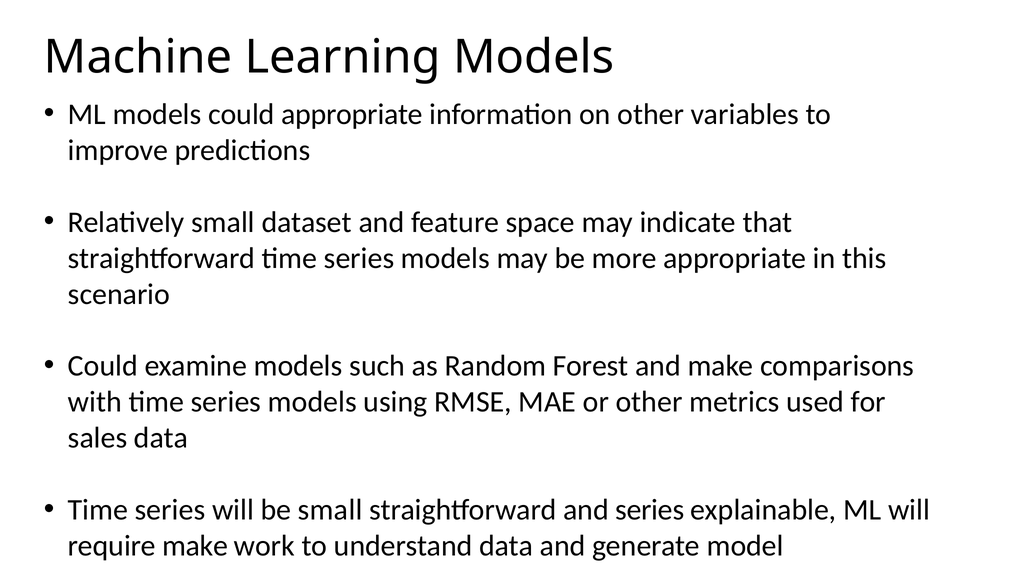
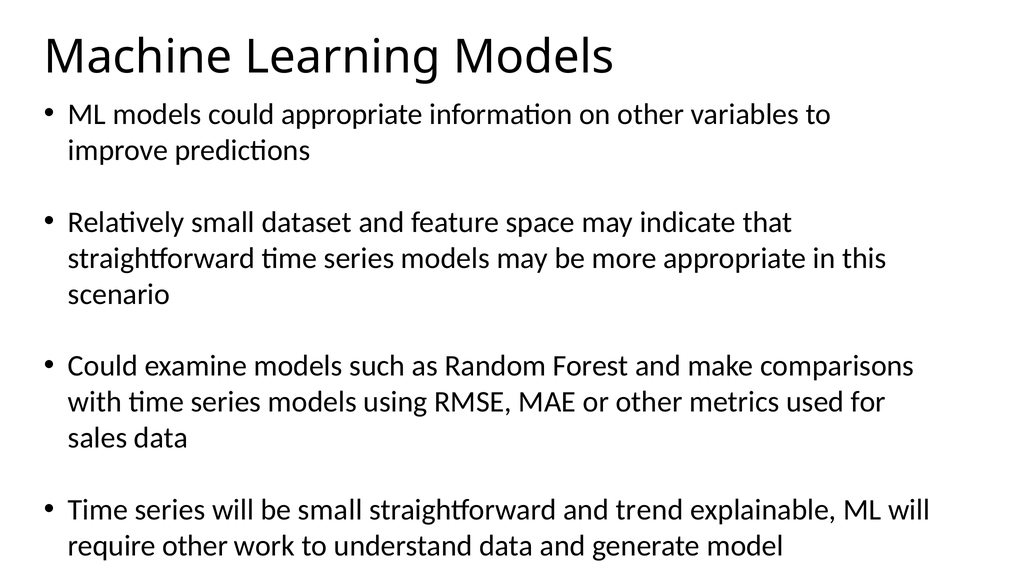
and series: series -> trend
require make: make -> other
